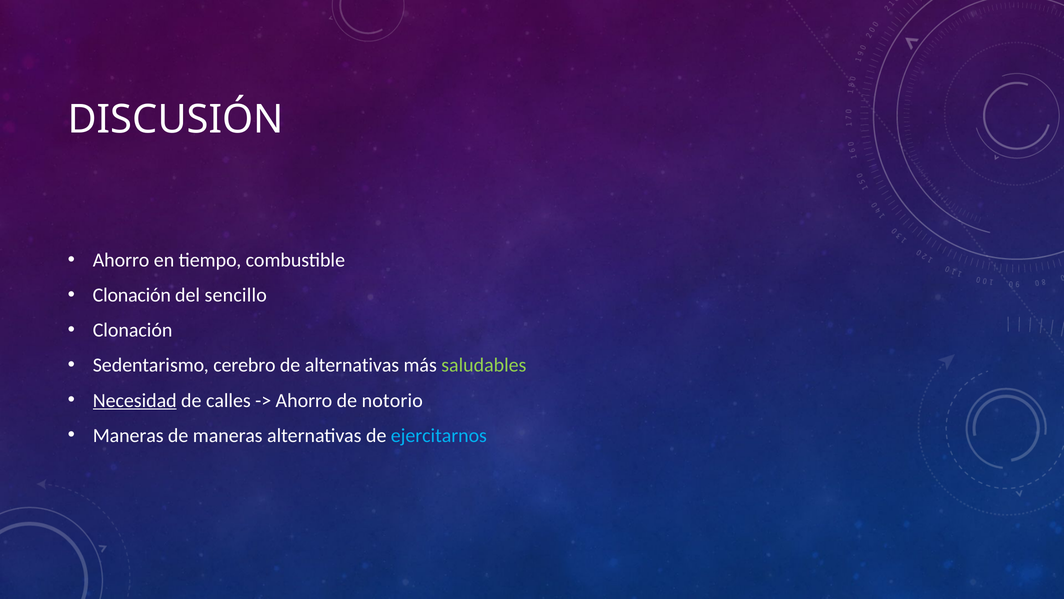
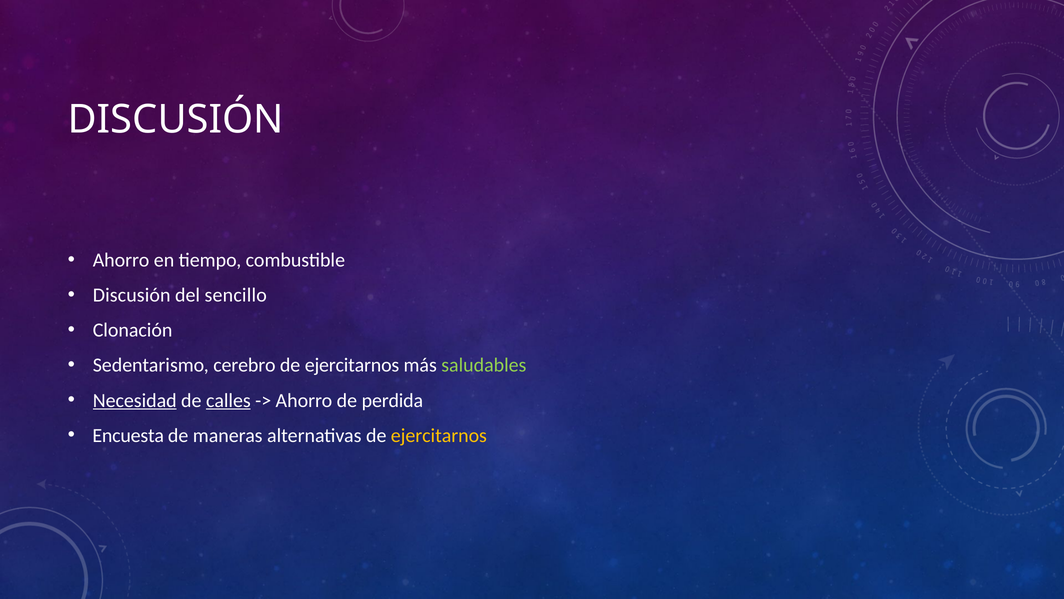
Clonación at (132, 295): Clonación -> Discusión
alternativas at (352, 365): alternativas -> ejercitarnos
calles underline: none -> present
notorio: notorio -> perdida
Maneras at (128, 435): Maneras -> Encuesta
ejercitarnos at (439, 435) colour: light blue -> yellow
